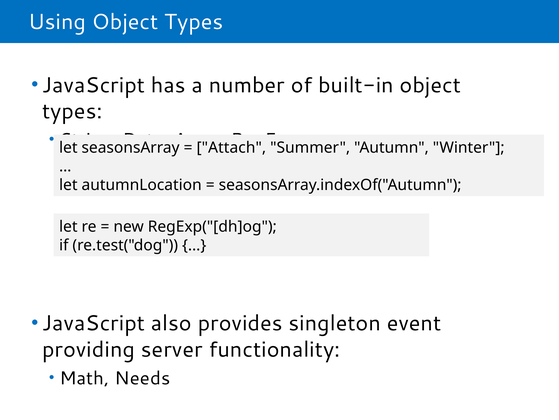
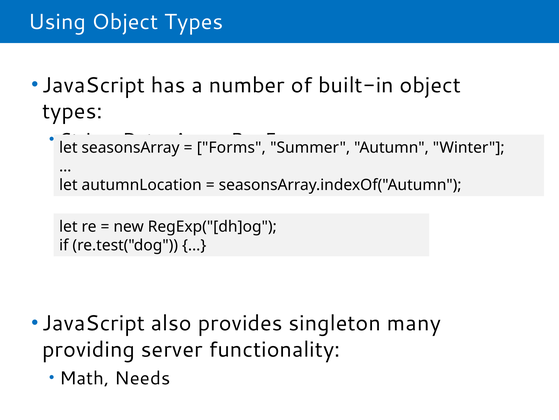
Attach: Attach -> Forms
event: event -> many
